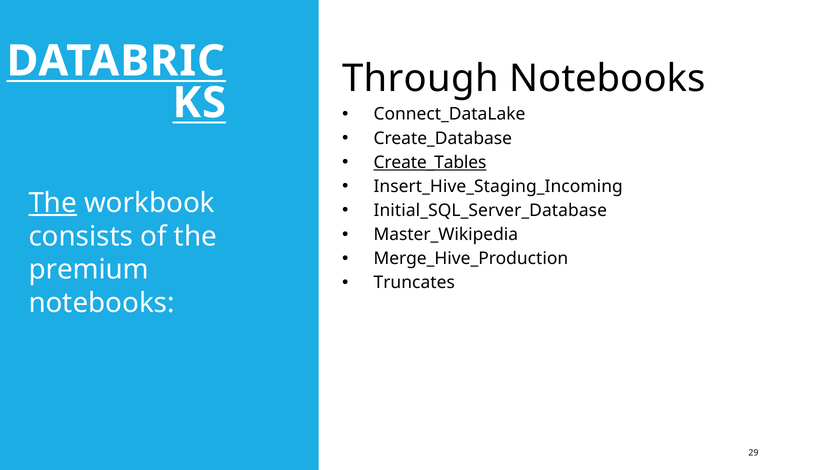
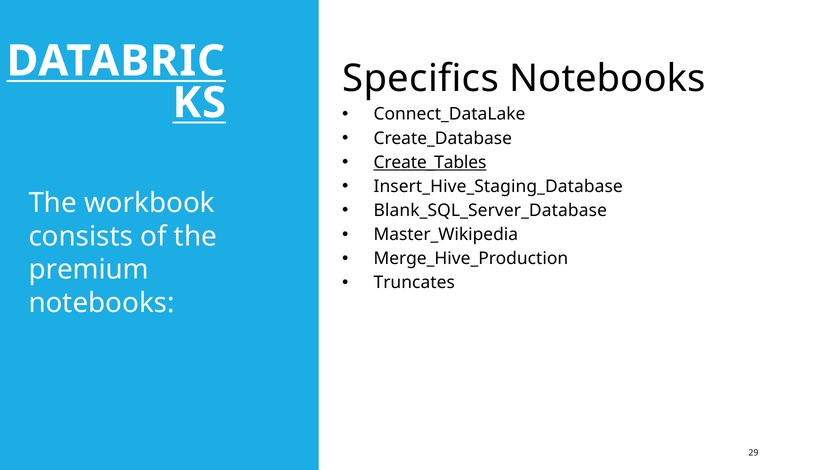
Through: Through -> Specifics
Insert_Hive_Staging_Incoming: Insert_Hive_Staging_Incoming -> Insert_Hive_Staging_Database
The at (53, 203) underline: present -> none
Initial_SQL_Server_Database: Initial_SQL_Server_Database -> Blank_SQL_Server_Database
